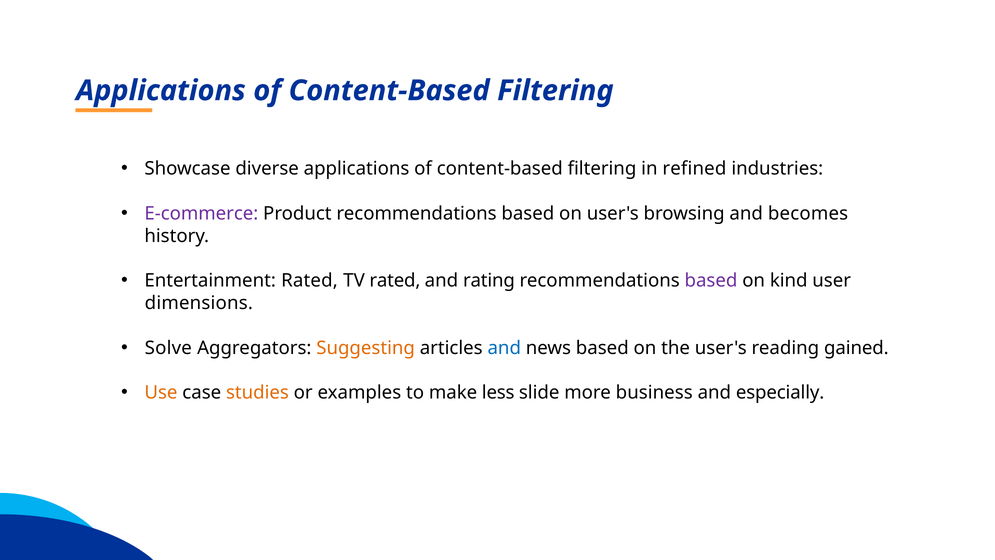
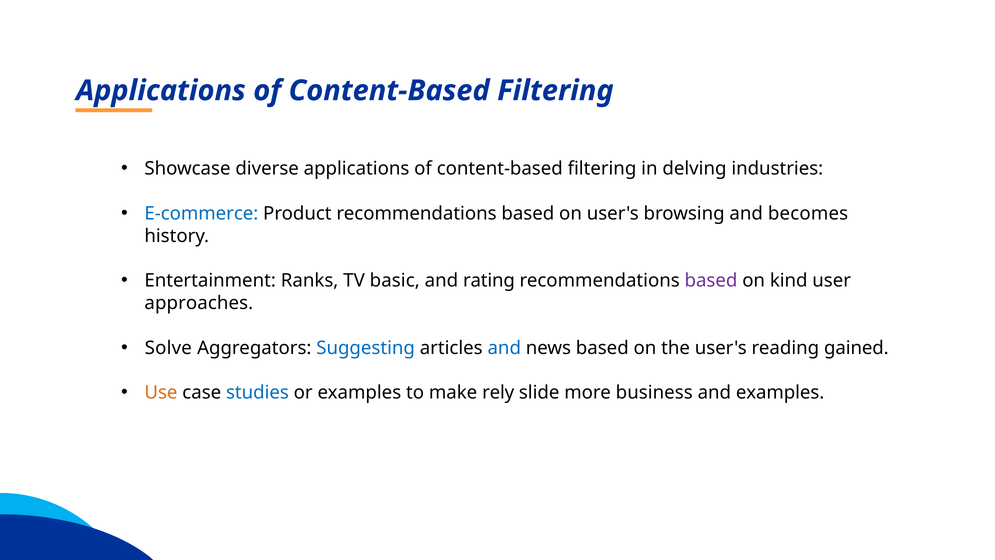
refined: refined -> delving
E-commerce colour: purple -> blue
Entertainment Rated: Rated -> Ranks
TV rated: rated -> basic
dimensions: dimensions -> approaches
Suggesting colour: orange -> blue
studies colour: orange -> blue
less: less -> rely
and especially: especially -> examples
